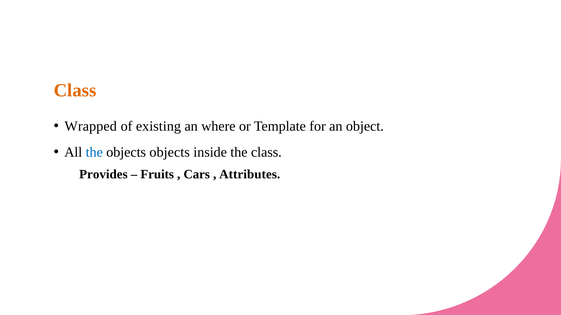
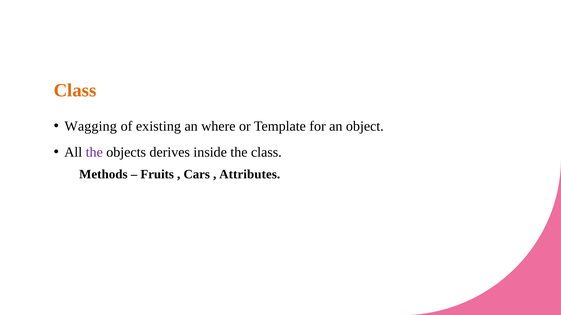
Wrapped: Wrapped -> Wagging
the at (94, 153) colour: blue -> purple
objects objects: objects -> derives
Provides: Provides -> Methods
